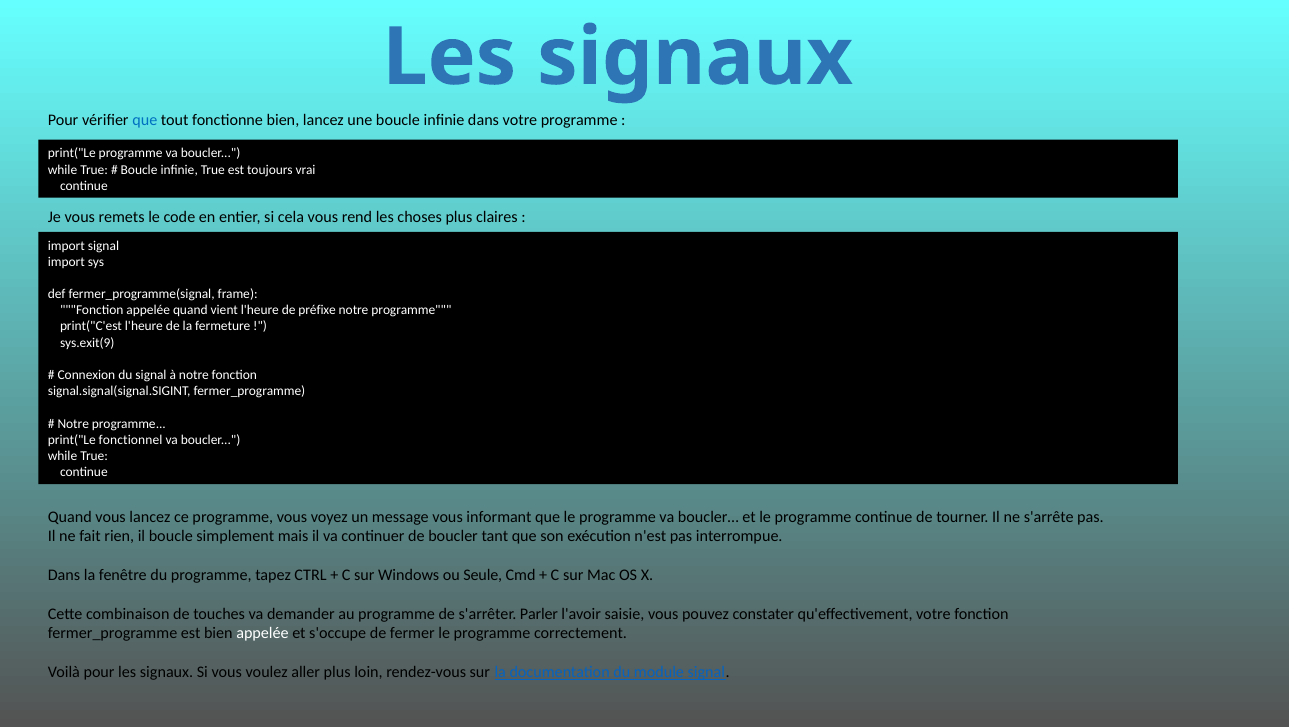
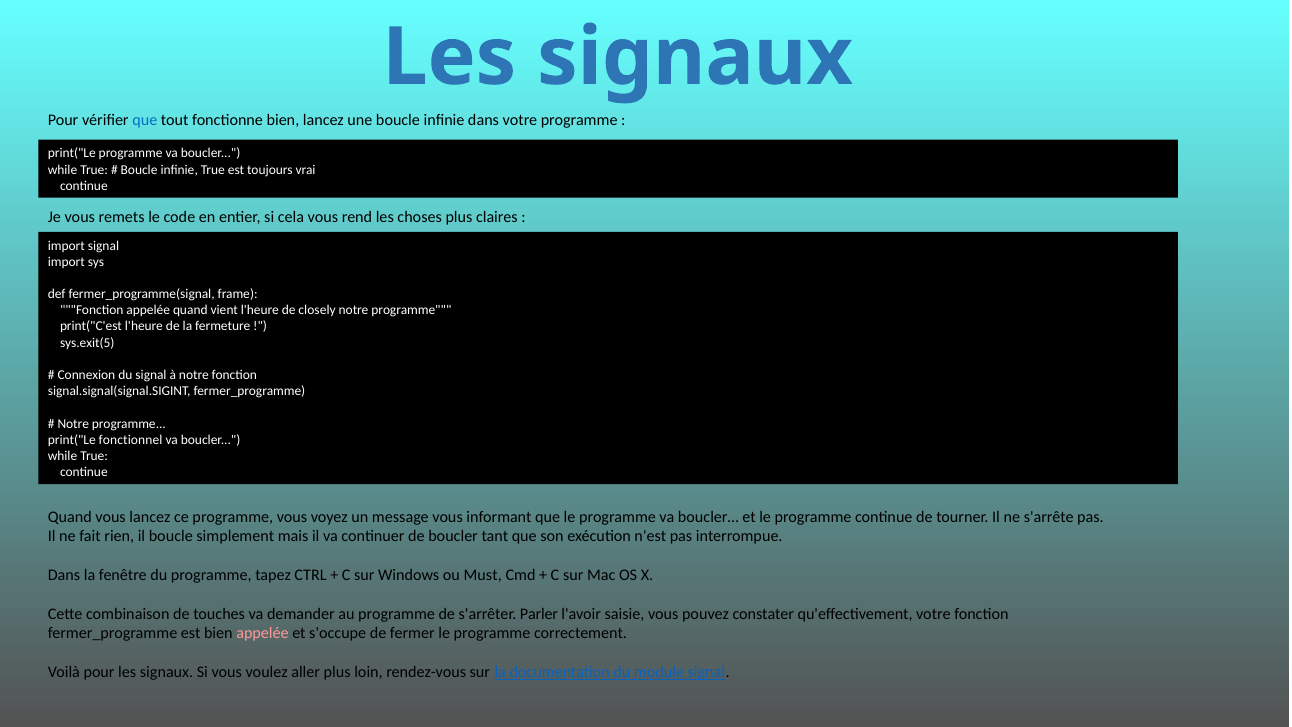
préfixe: préfixe -> closely
sys.exit(9: sys.exit(9 -> sys.exit(5
Seule: Seule -> Must
appelée at (263, 633) colour: white -> pink
